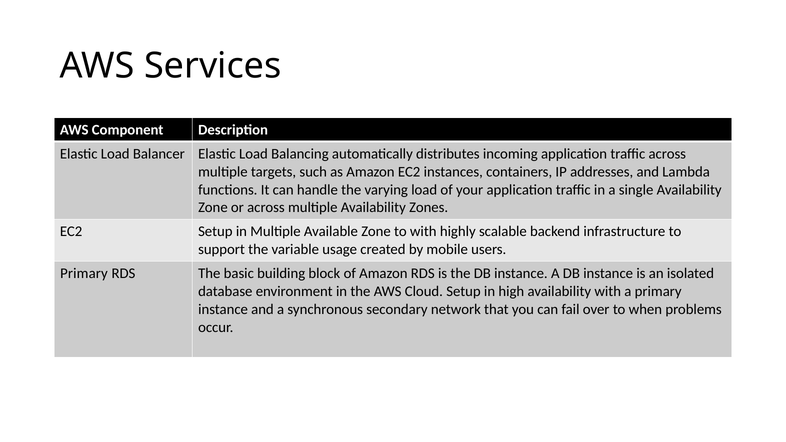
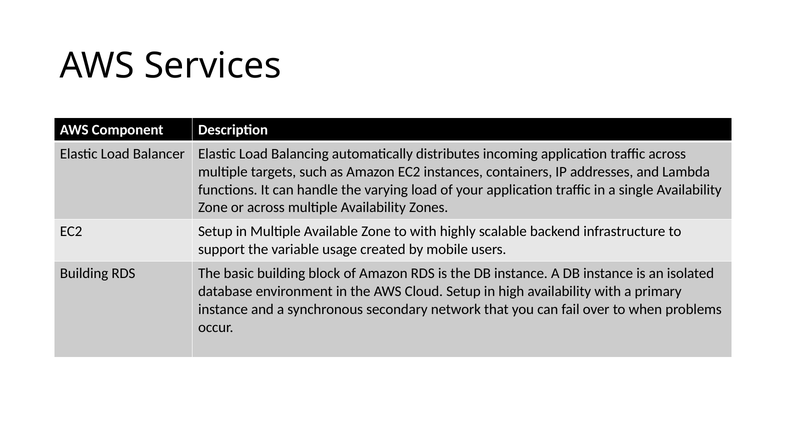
Primary at (84, 273): Primary -> Building
